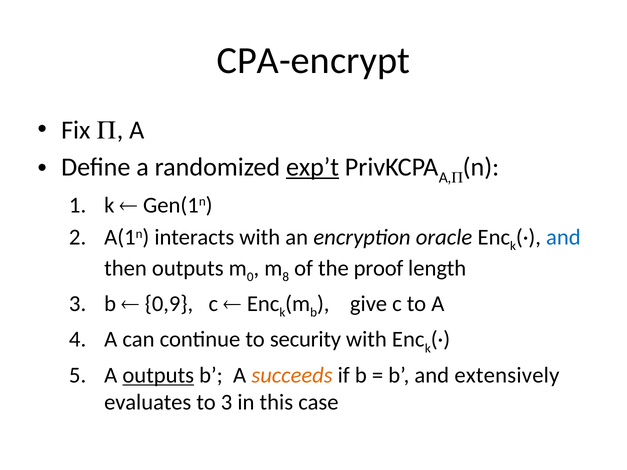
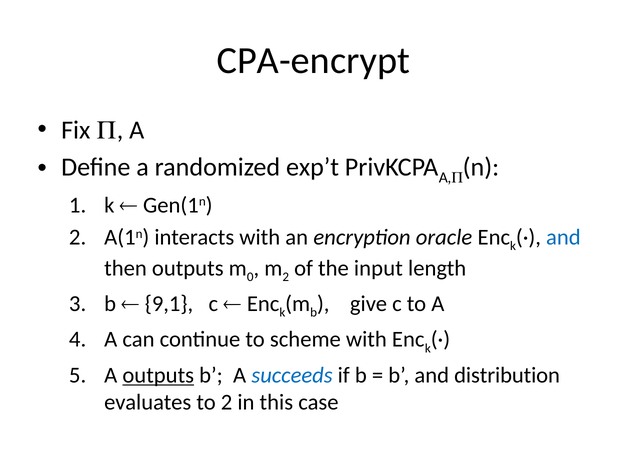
exp’t underline: present -> none
8 at (286, 277): 8 -> 2
proof: proof -> input
0,9: 0,9 -> 9,1
security: security -> scheme
succeeds colour: orange -> blue
extensively: extensively -> distribution
to 3: 3 -> 2
